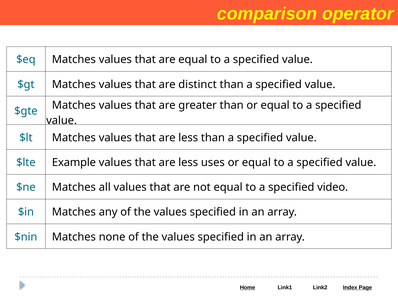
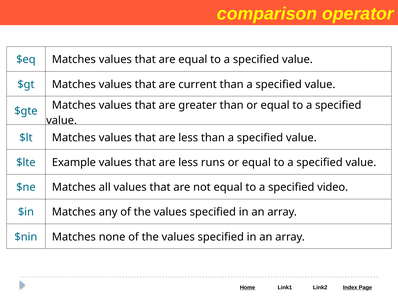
distinct: distinct -> current
uses: uses -> runs
